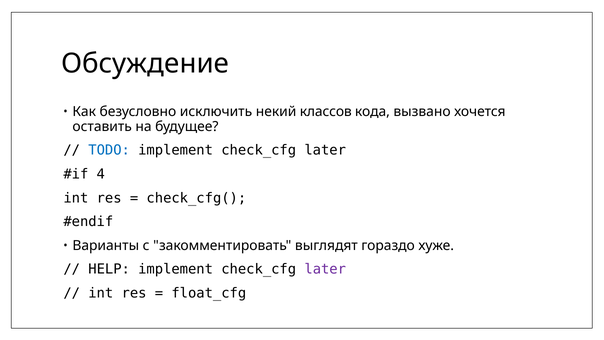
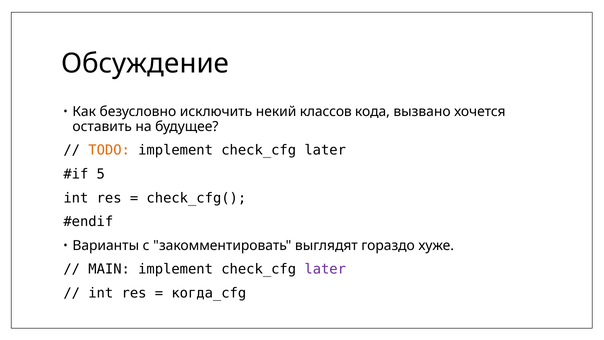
TODO colour: blue -> orange
4: 4 -> 5
HELP: HELP -> MAIN
float_cfg: float_cfg -> когда_cfg
